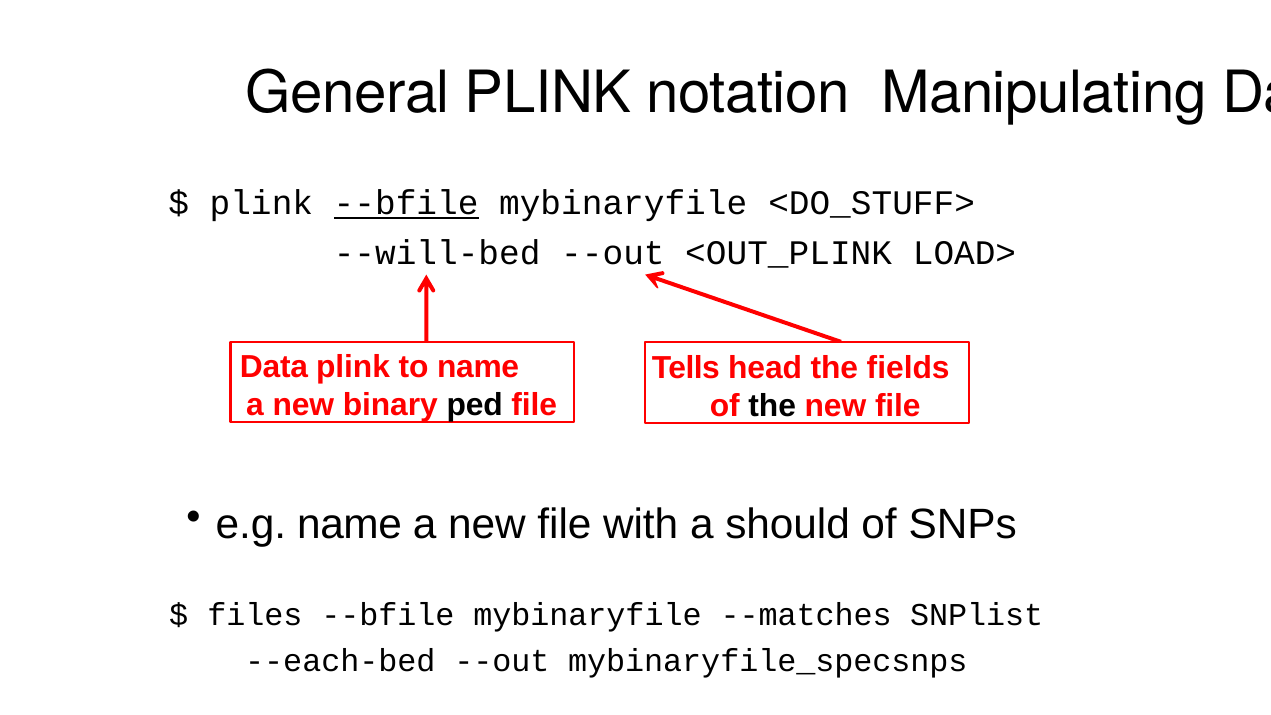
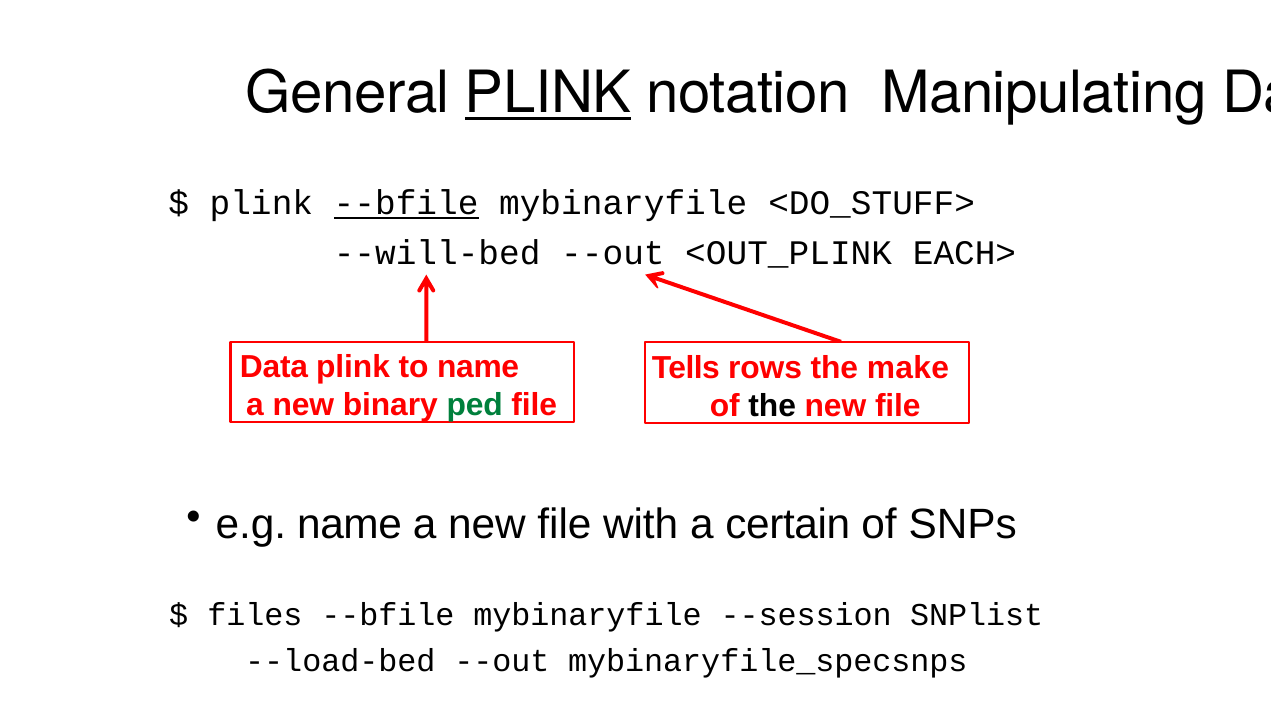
PLINK at (548, 93) underline: none -> present
LOAD>: LOAD> -> EACH>
head: head -> rows
fields: fields -> make
ped colour: black -> green
should: should -> certain
--matches: --matches -> --session
--each-bed: --each-bed -> --load-bed
